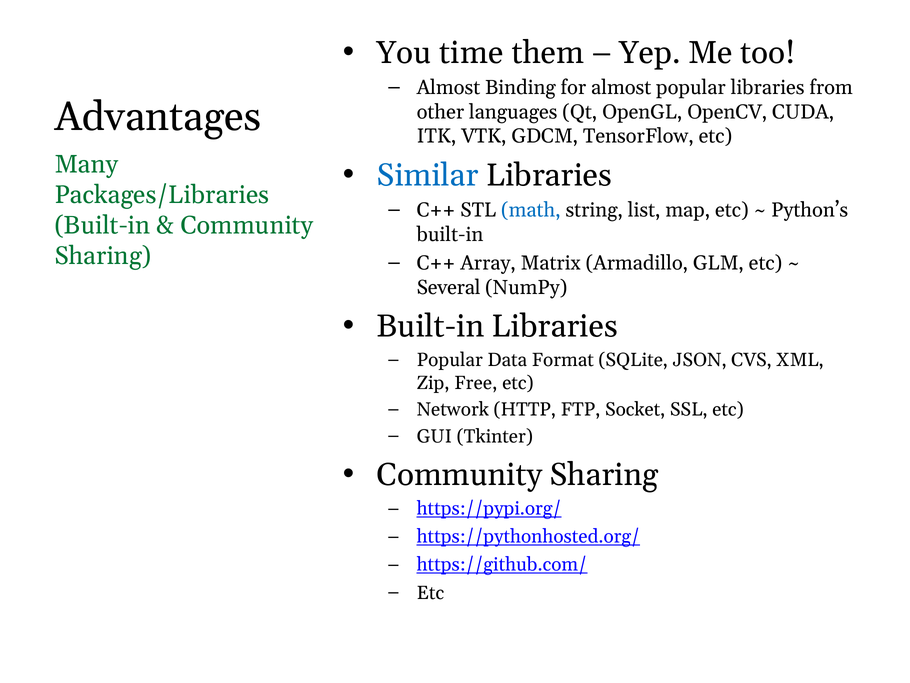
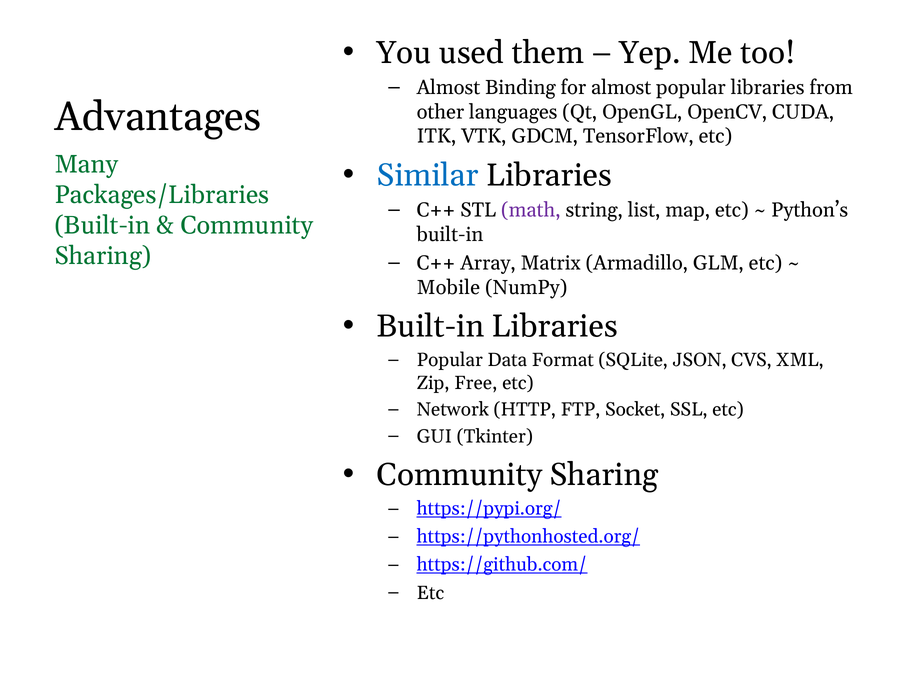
time: time -> used
math colour: blue -> purple
Several: Several -> Mobile
